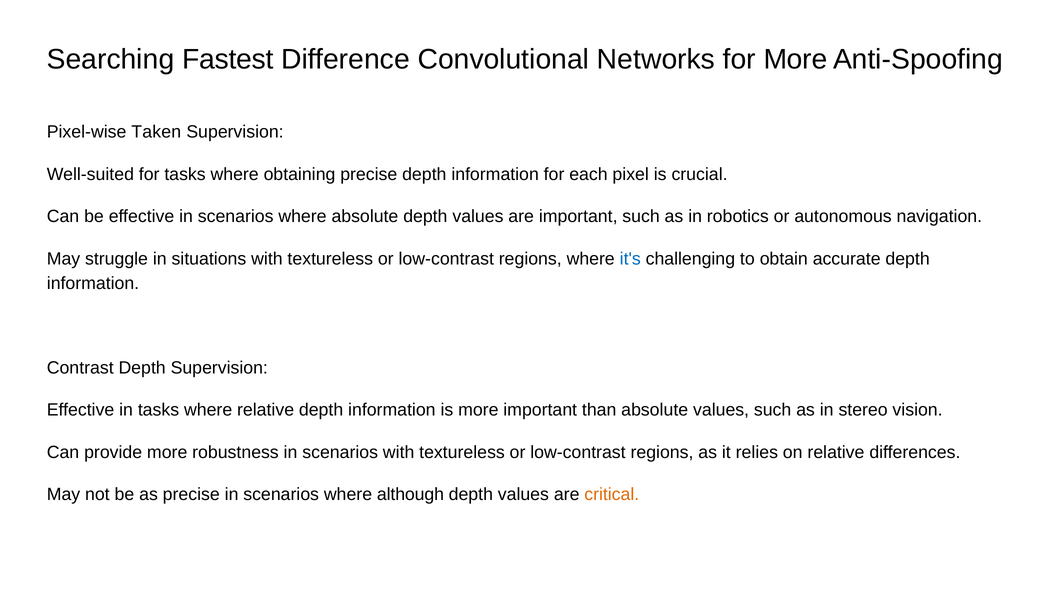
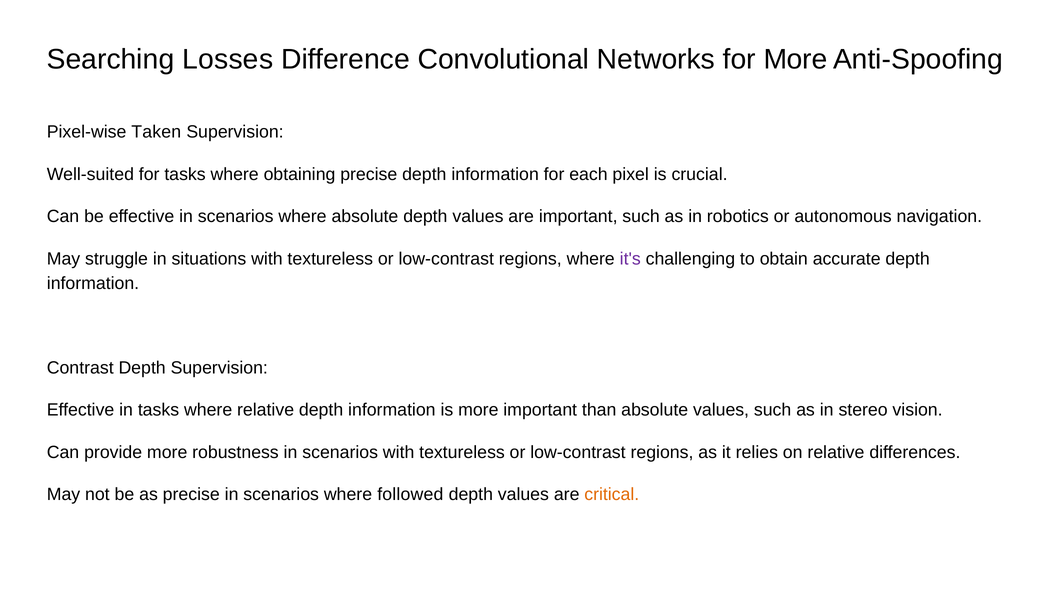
Fastest: Fastest -> Losses
it's colour: blue -> purple
although: although -> followed
